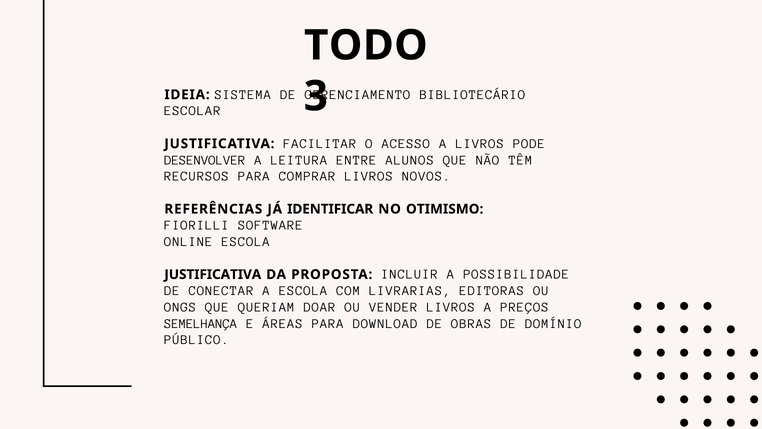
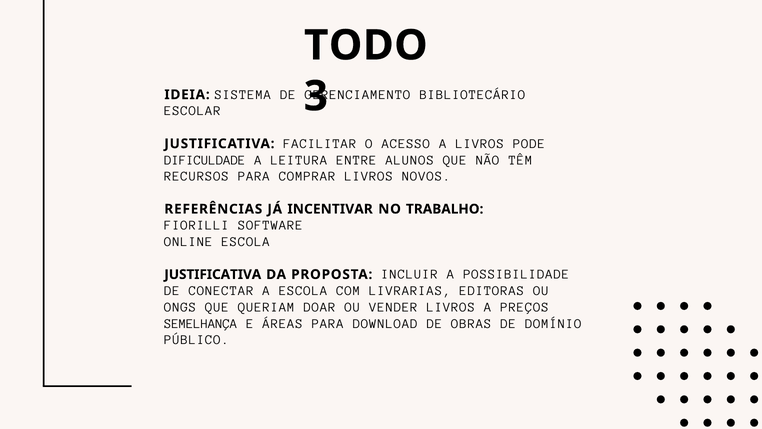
DESENVOLVER: DESENVOLVER -> DIFICULDADE
IDENTIFICAR: IDENTIFICAR -> INCENTIVAR
OTIMISMO: OTIMISMO -> TRABALHO
